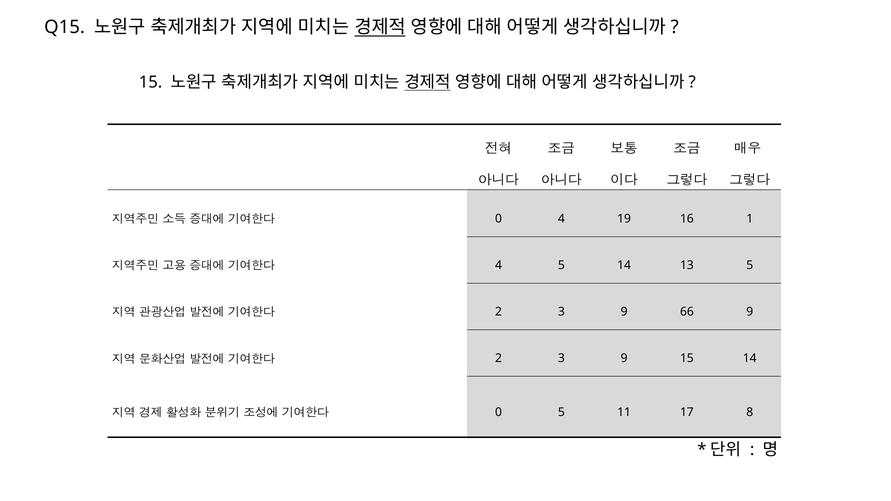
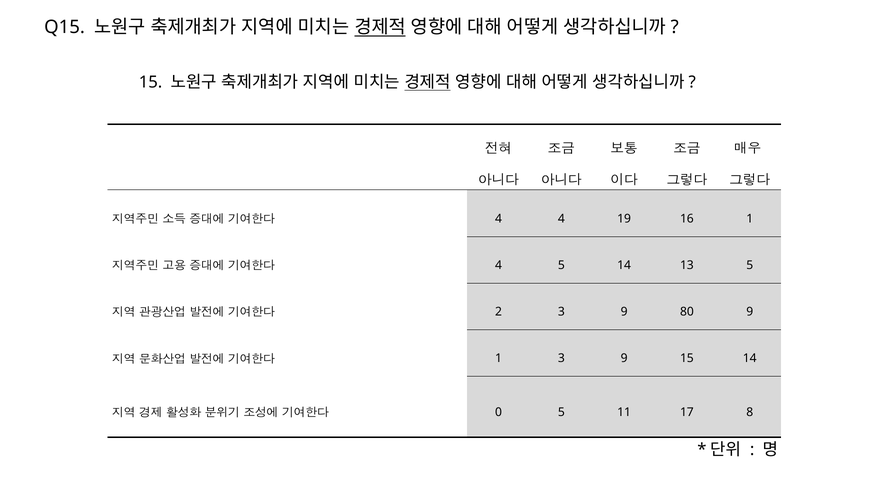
0 at (499, 219): 0 -> 4
66: 66 -> 80
2 at (499, 359): 2 -> 1
